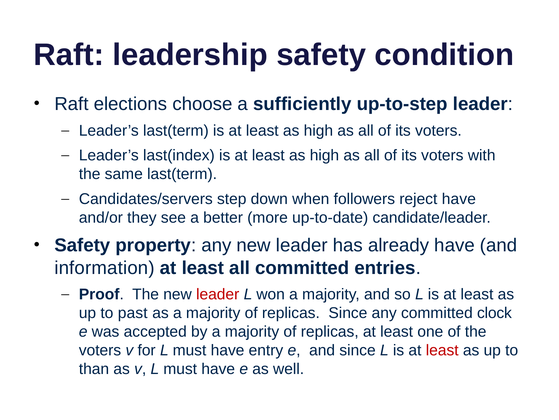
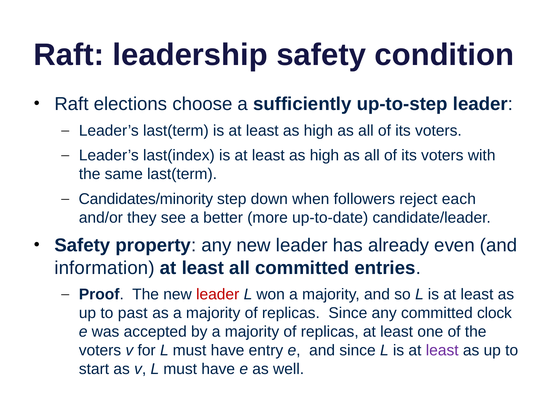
Candidates/servers: Candidates/servers -> Candidates/minority
reject have: have -> each
already have: have -> even
least at (442, 350) colour: red -> purple
than: than -> start
